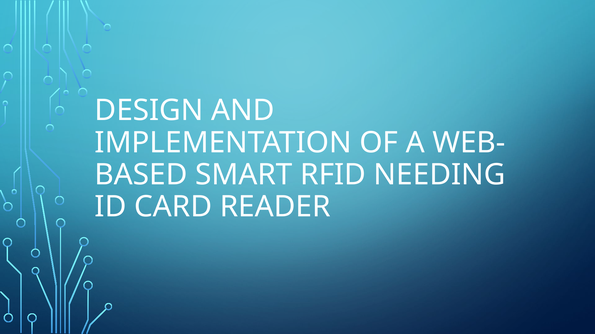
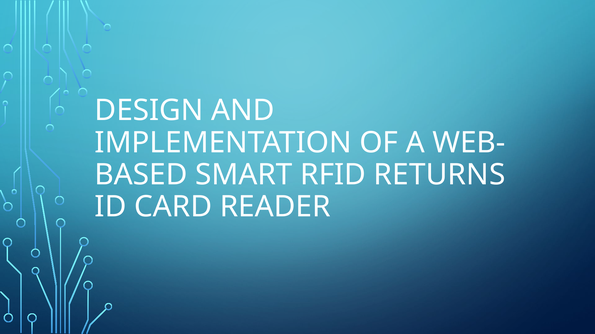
NEEDING: NEEDING -> RETURNS
